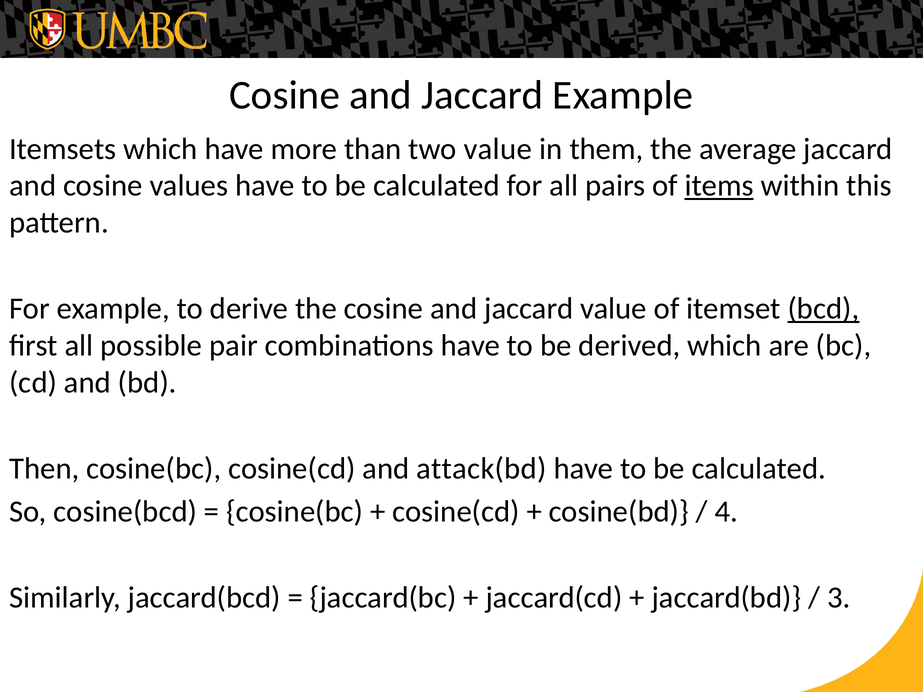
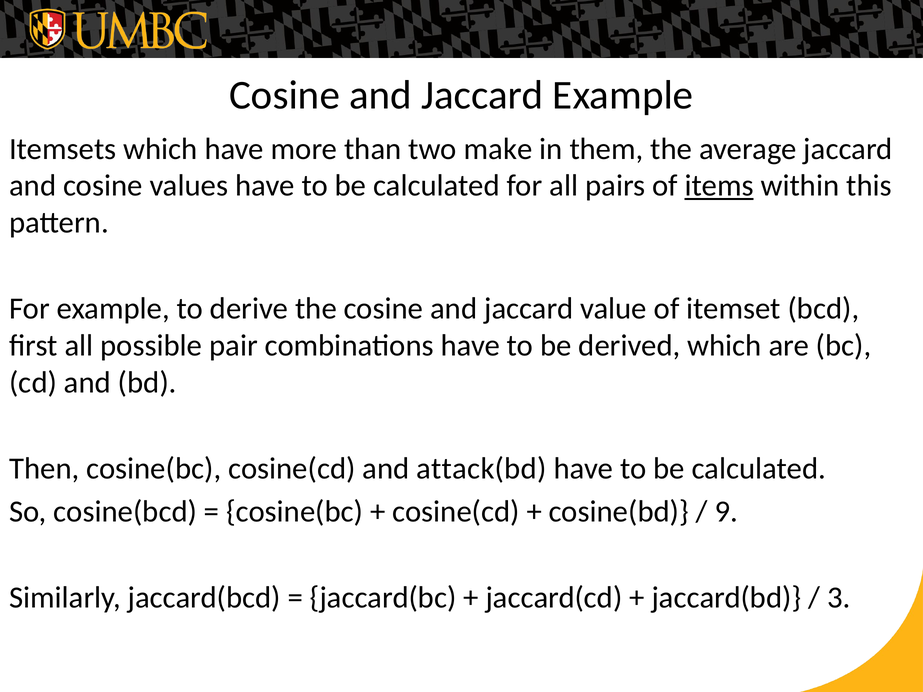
two value: value -> make
bcd underline: present -> none
4: 4 -> 9
